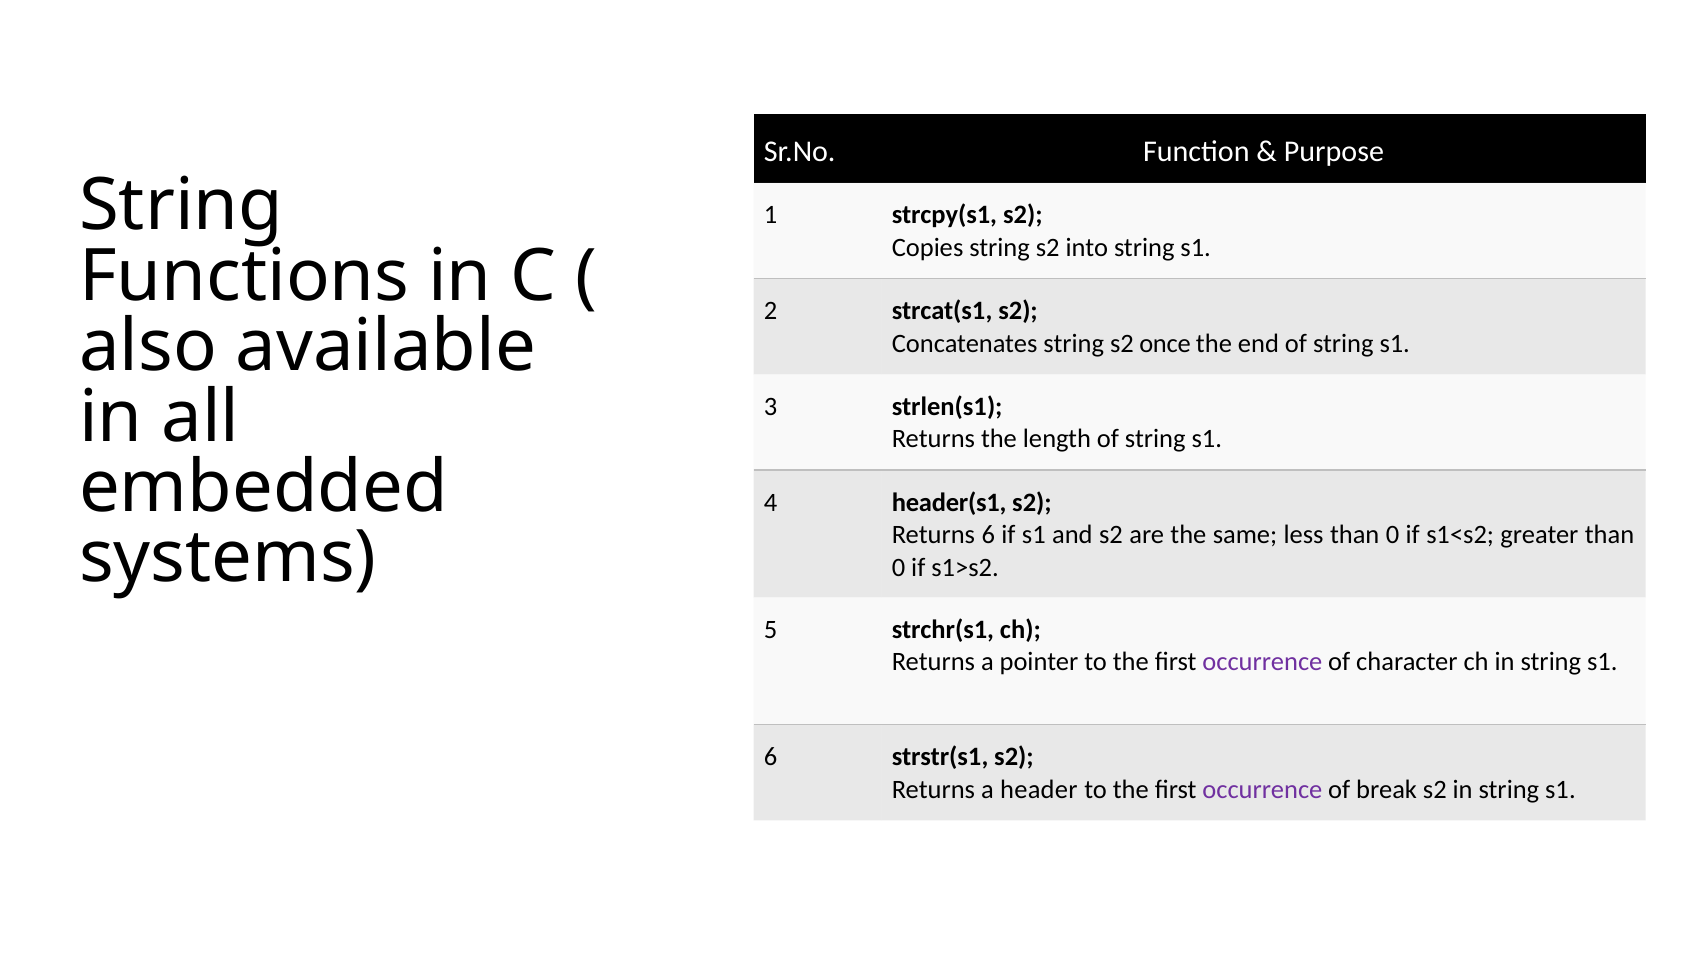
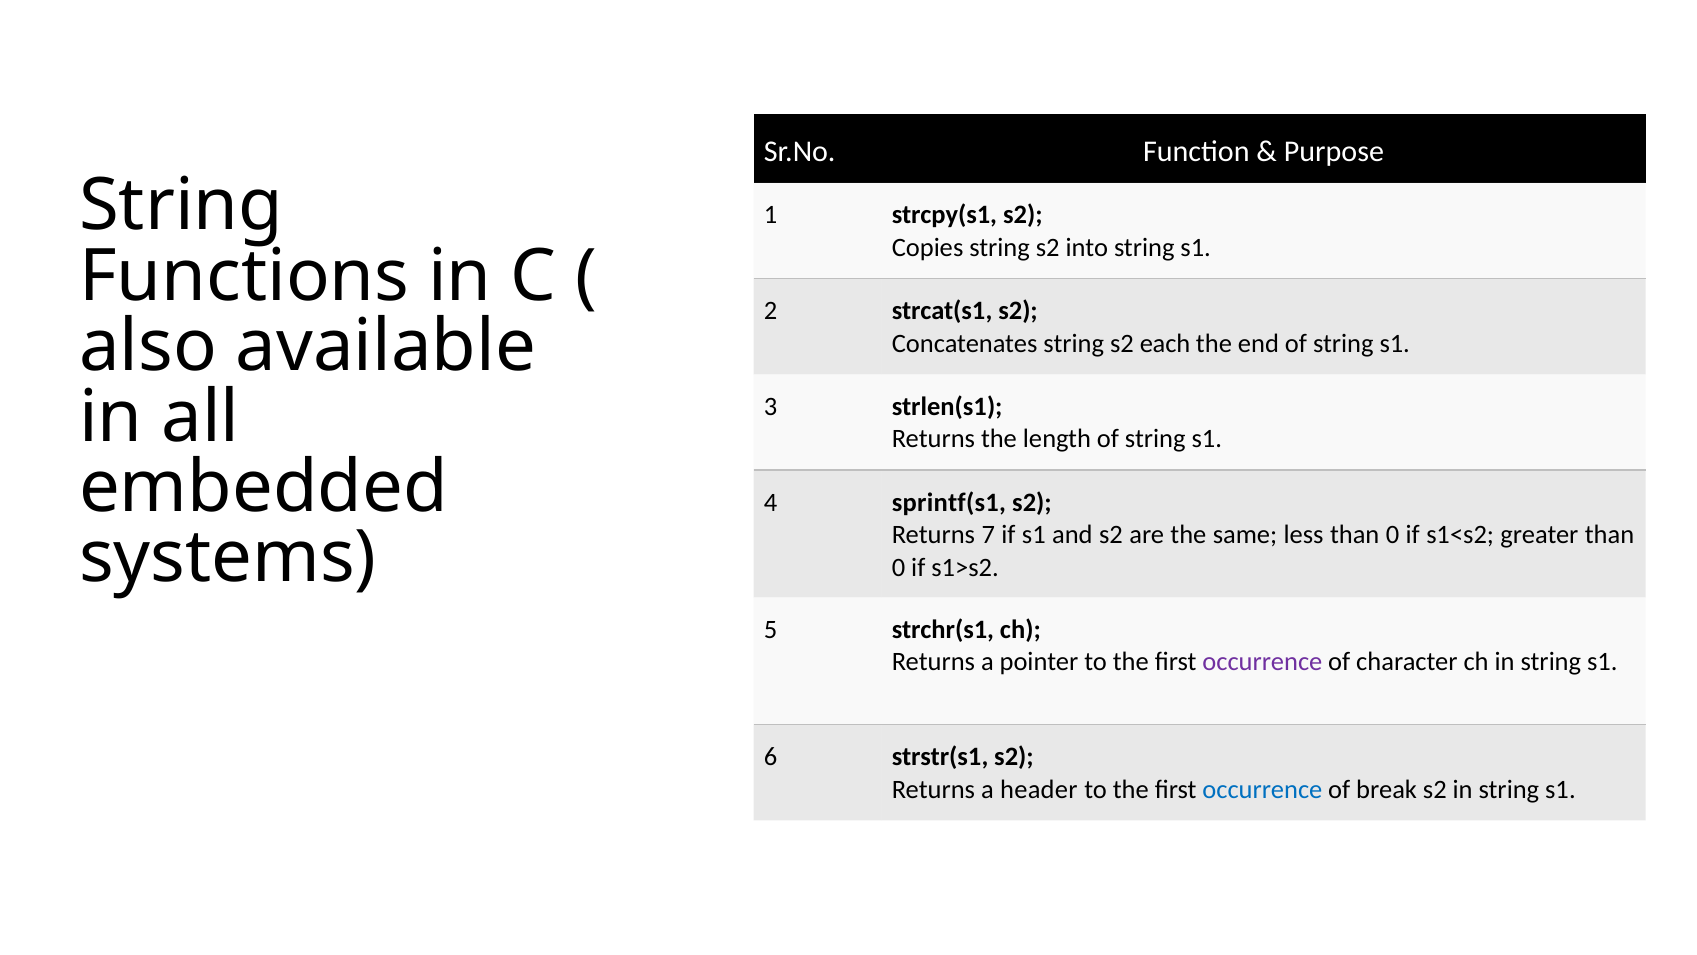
once: once -> each
header(s1: header(s1 -> sprintf(s1
Returns 6: 6 -> 7
occurrence at (1262, 789) colour: purple -> blue
